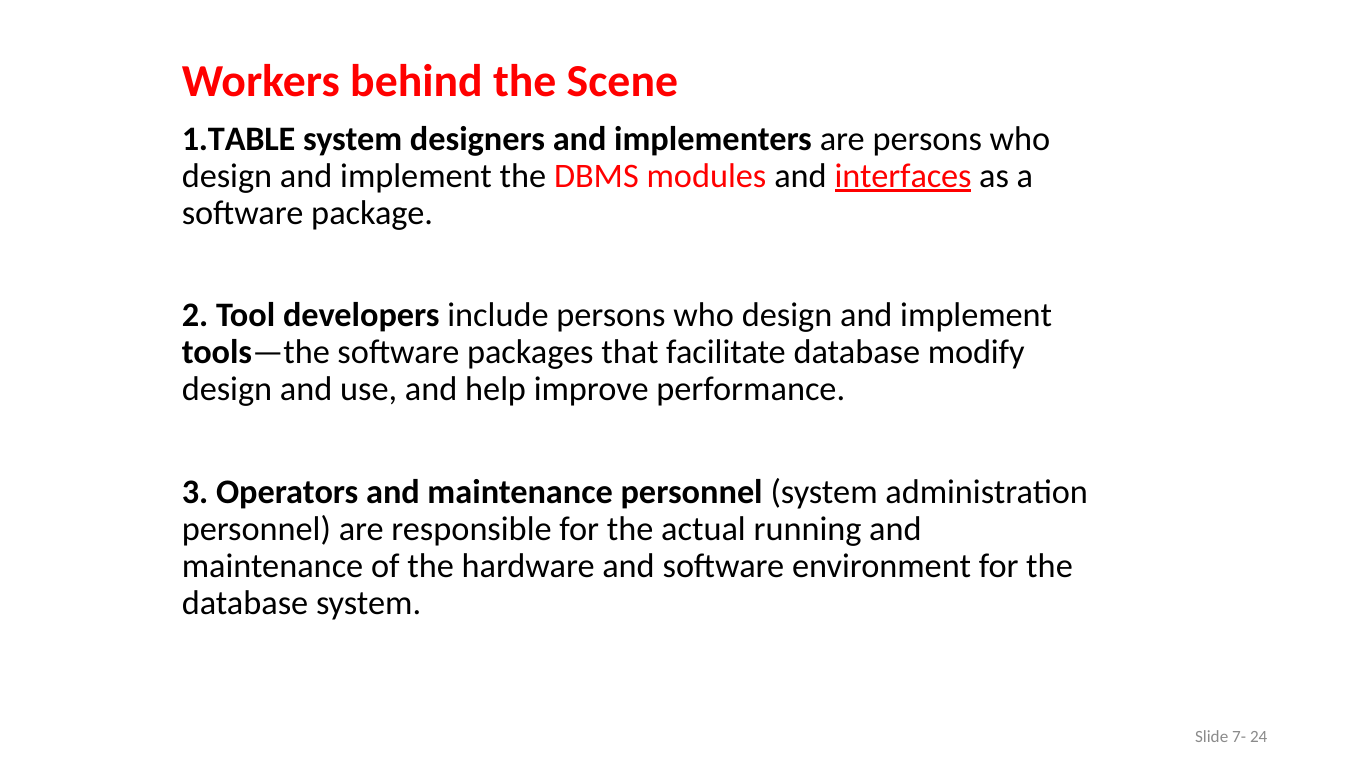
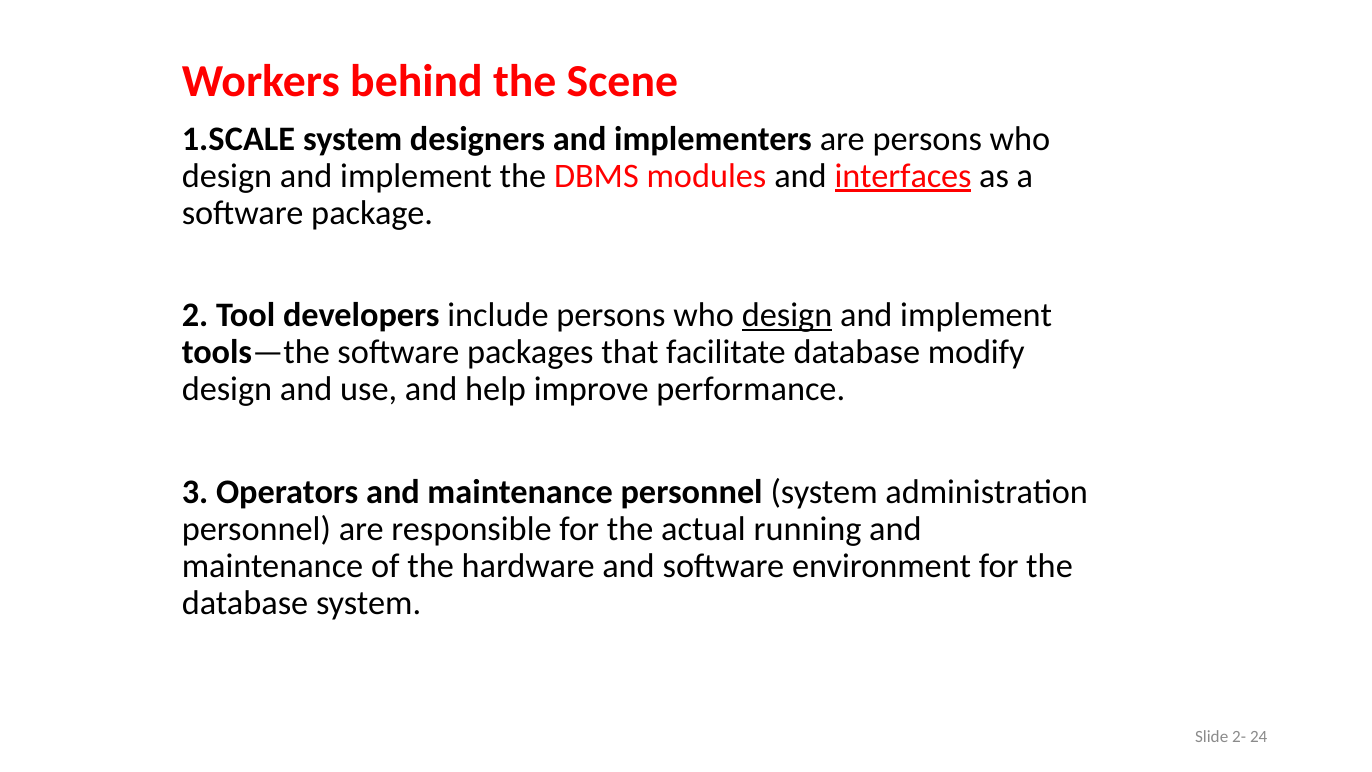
1.TABLE: 1.TABLE -> 1.SCALE
design at (787, 315) underline: none -> present
7-: 7- -> 2-
